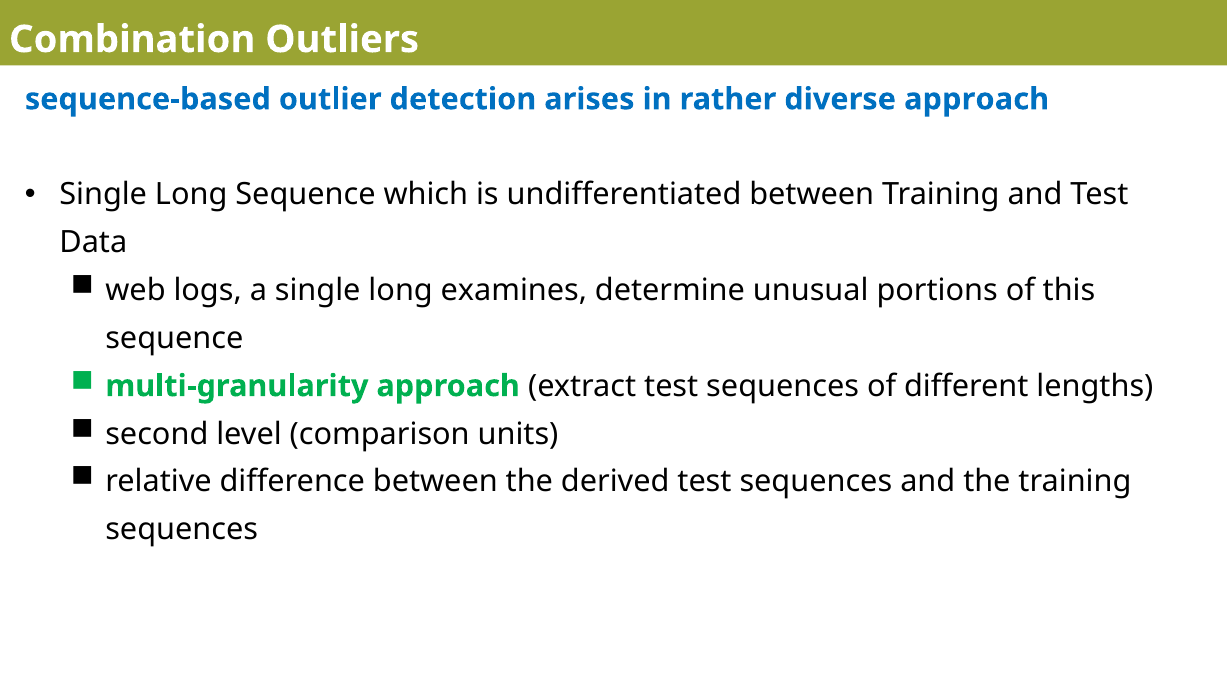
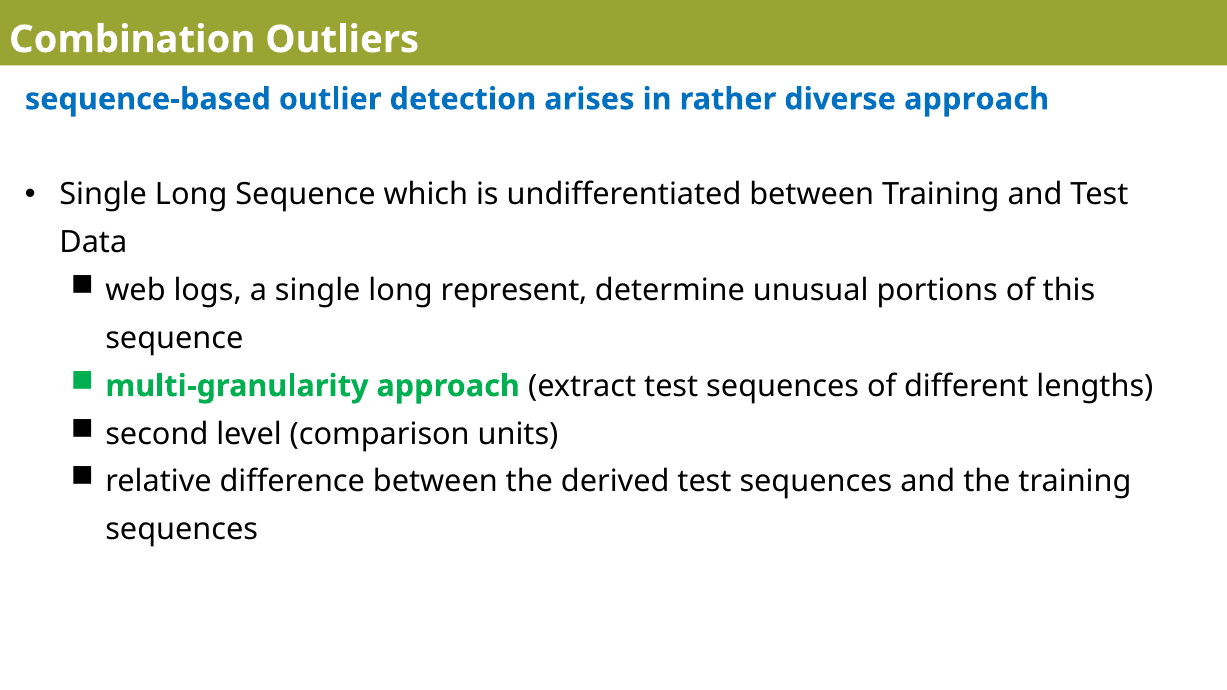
examines: examines -> represent
